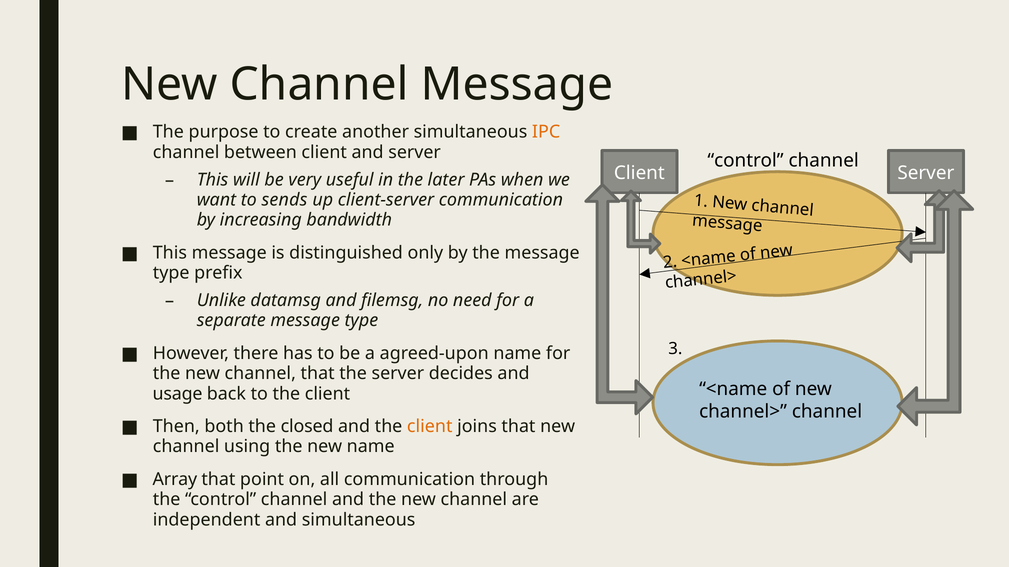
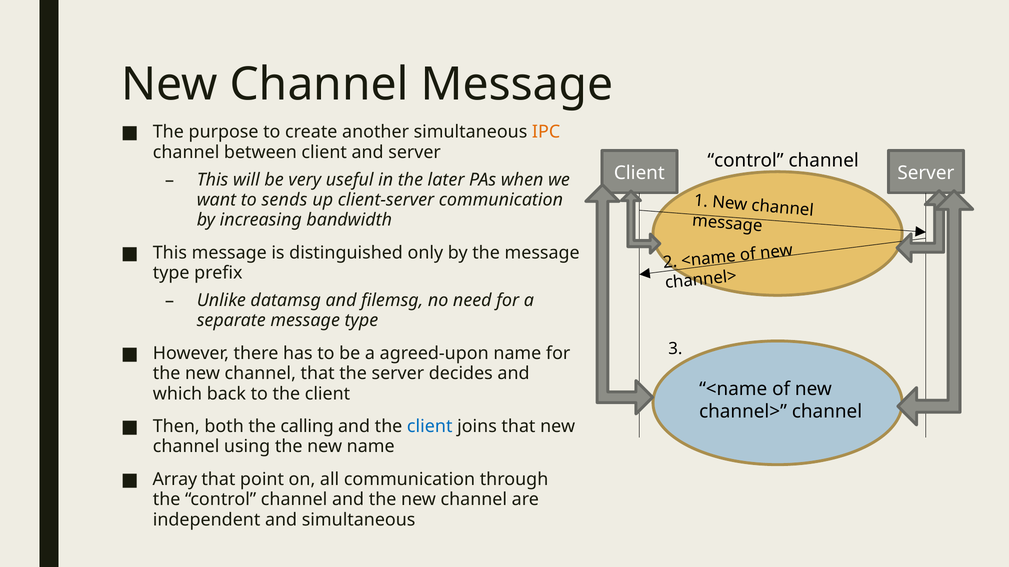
usage: usage -> which
closed: closed -> calling
client at (430, 427) colour: orange -> blue
